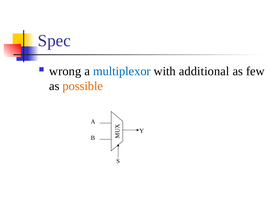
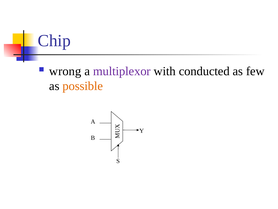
Spec: Spec -> Chip
multiplexor colour: blue -> purple
additional: additional -> conducted
